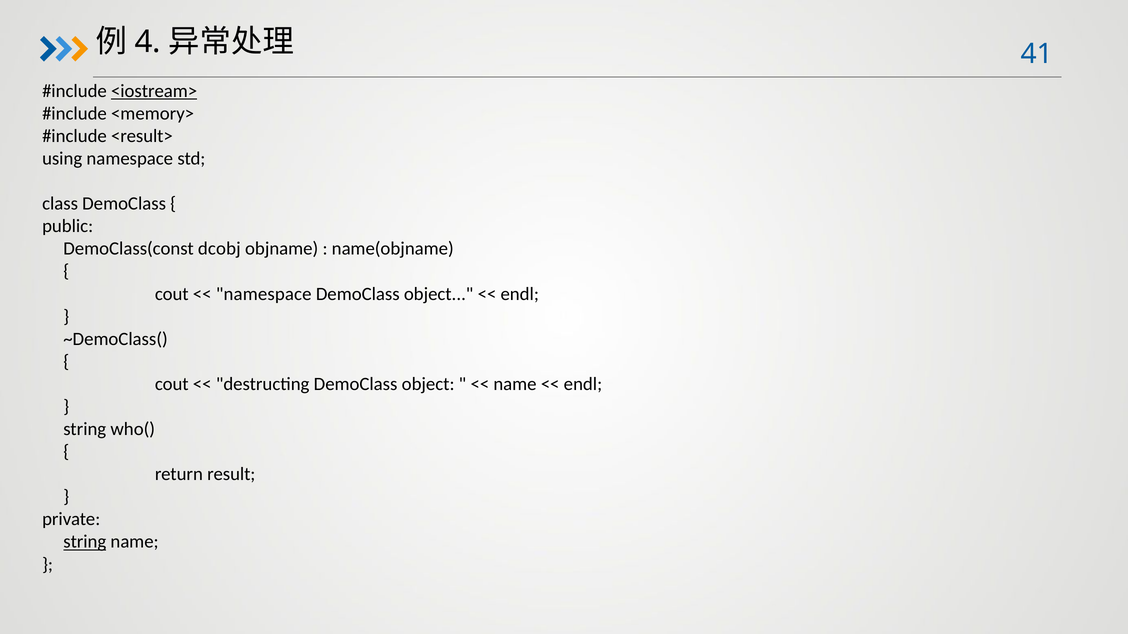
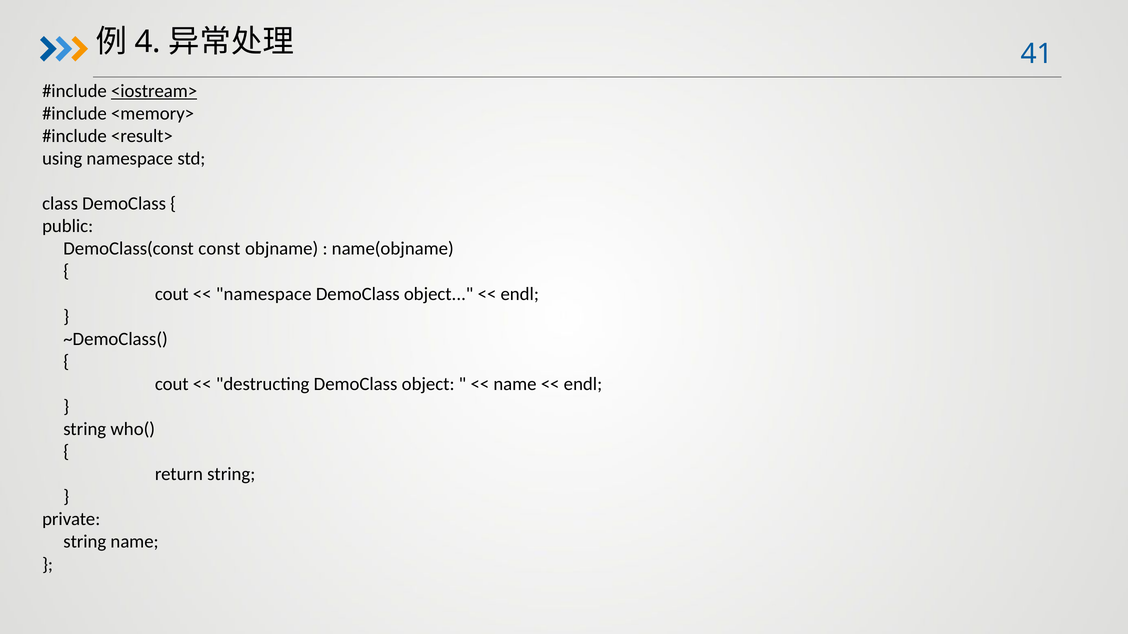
dcobj: dcobj -> const
return result: result -> string
string at (85, 542) underline: present -> none
